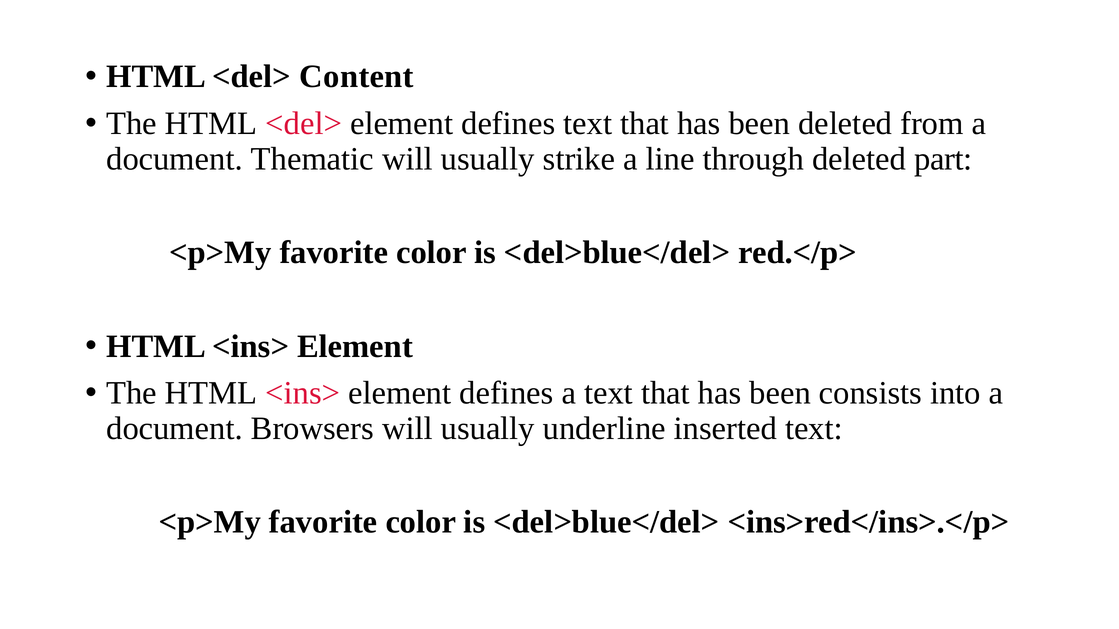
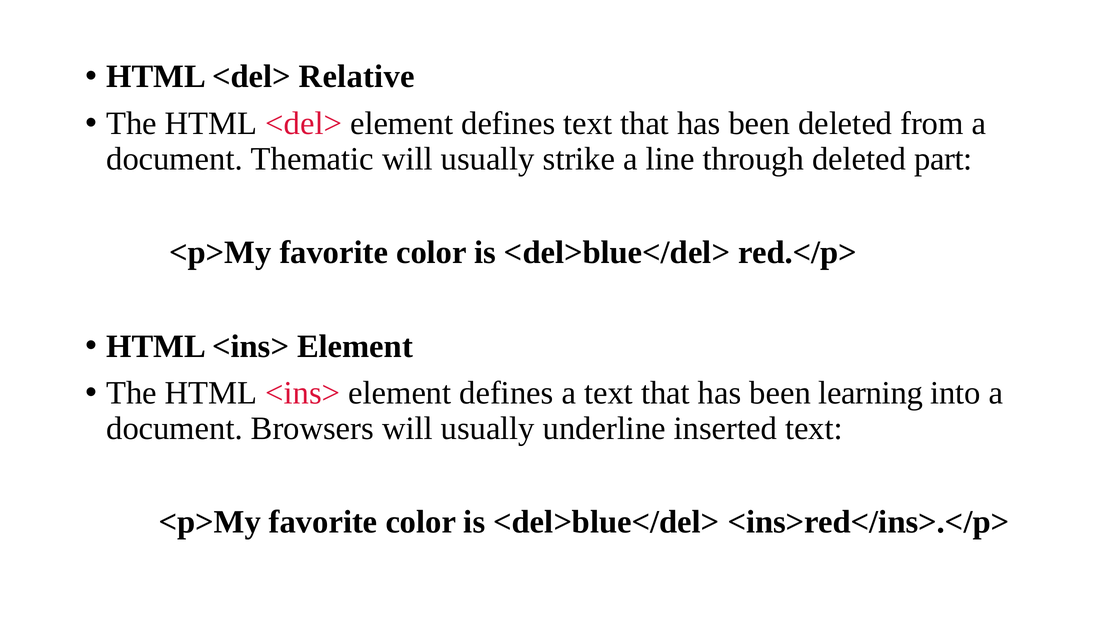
Content: Content -> Relative
consists: consists -> learning
